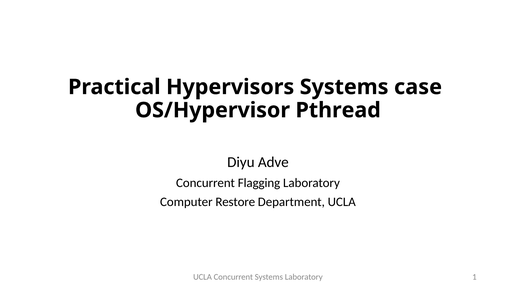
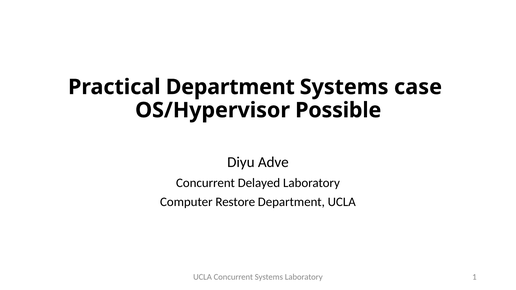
Practical Hypervisors: Hypervisors -> Department
Pthread: Pthread -> Possible
Flagging: Flagging -> Delayed
